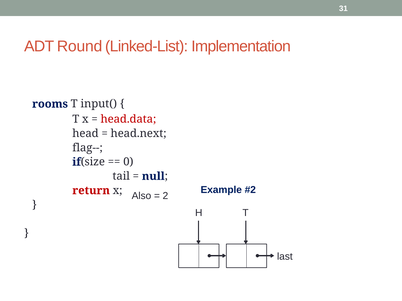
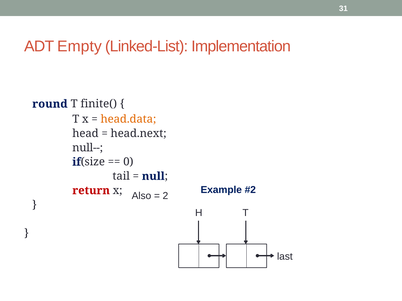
Round: Round -> Empty
rooms: rooms -> round
input(: input( -> finite(
head.data colour: red -> orange
flag--: flag-- -> null--
